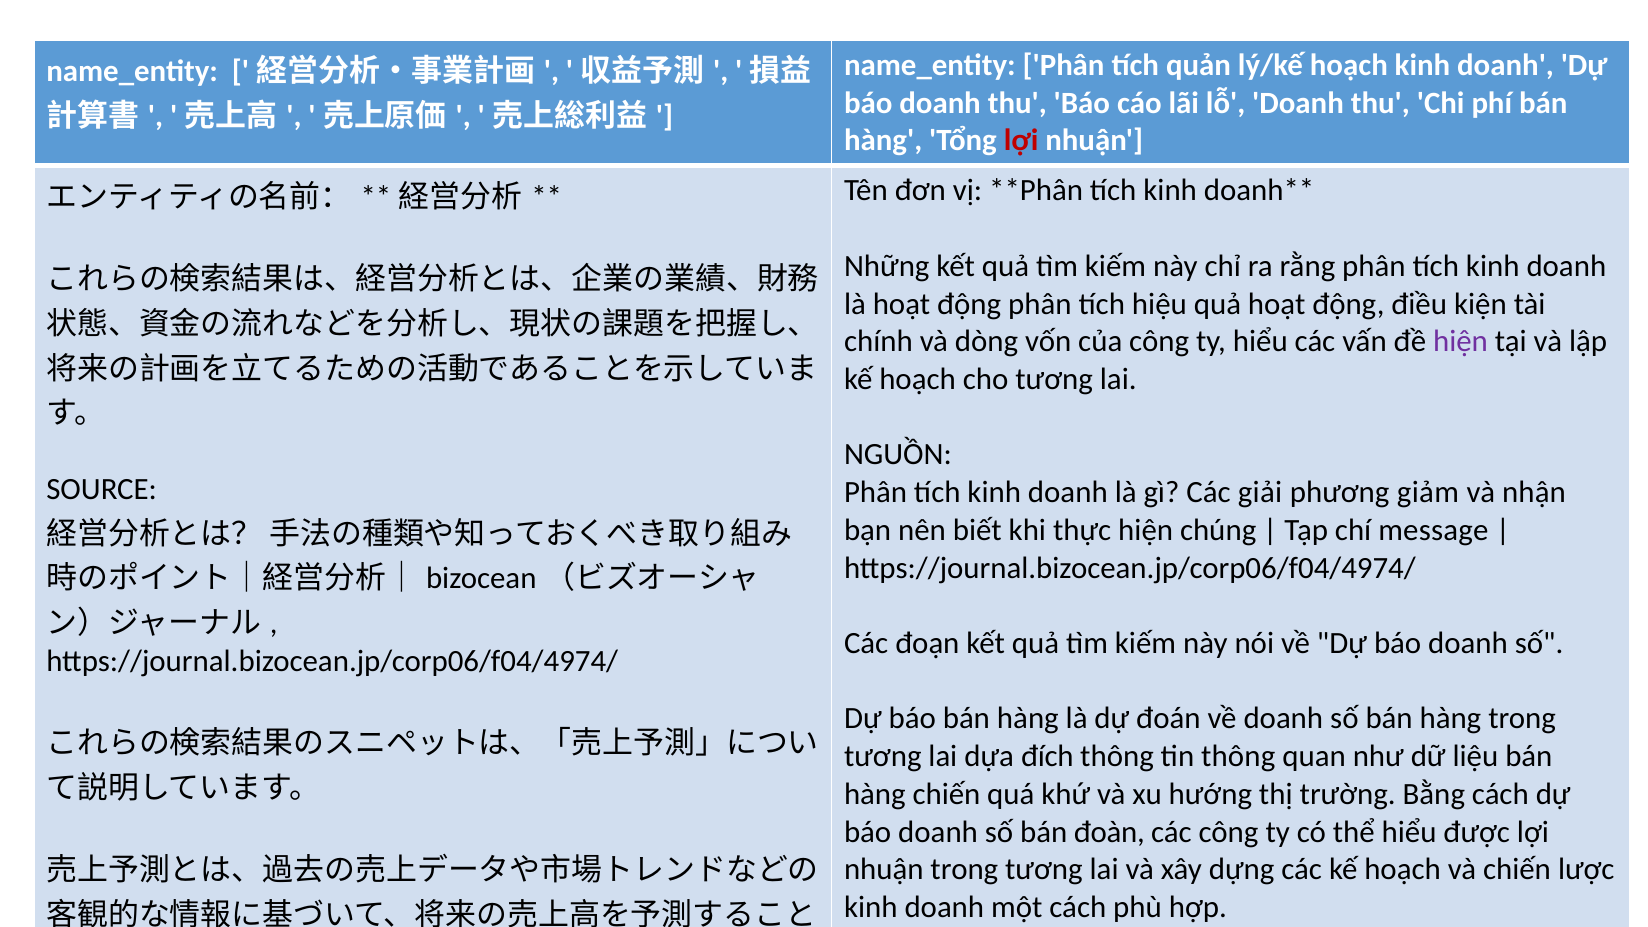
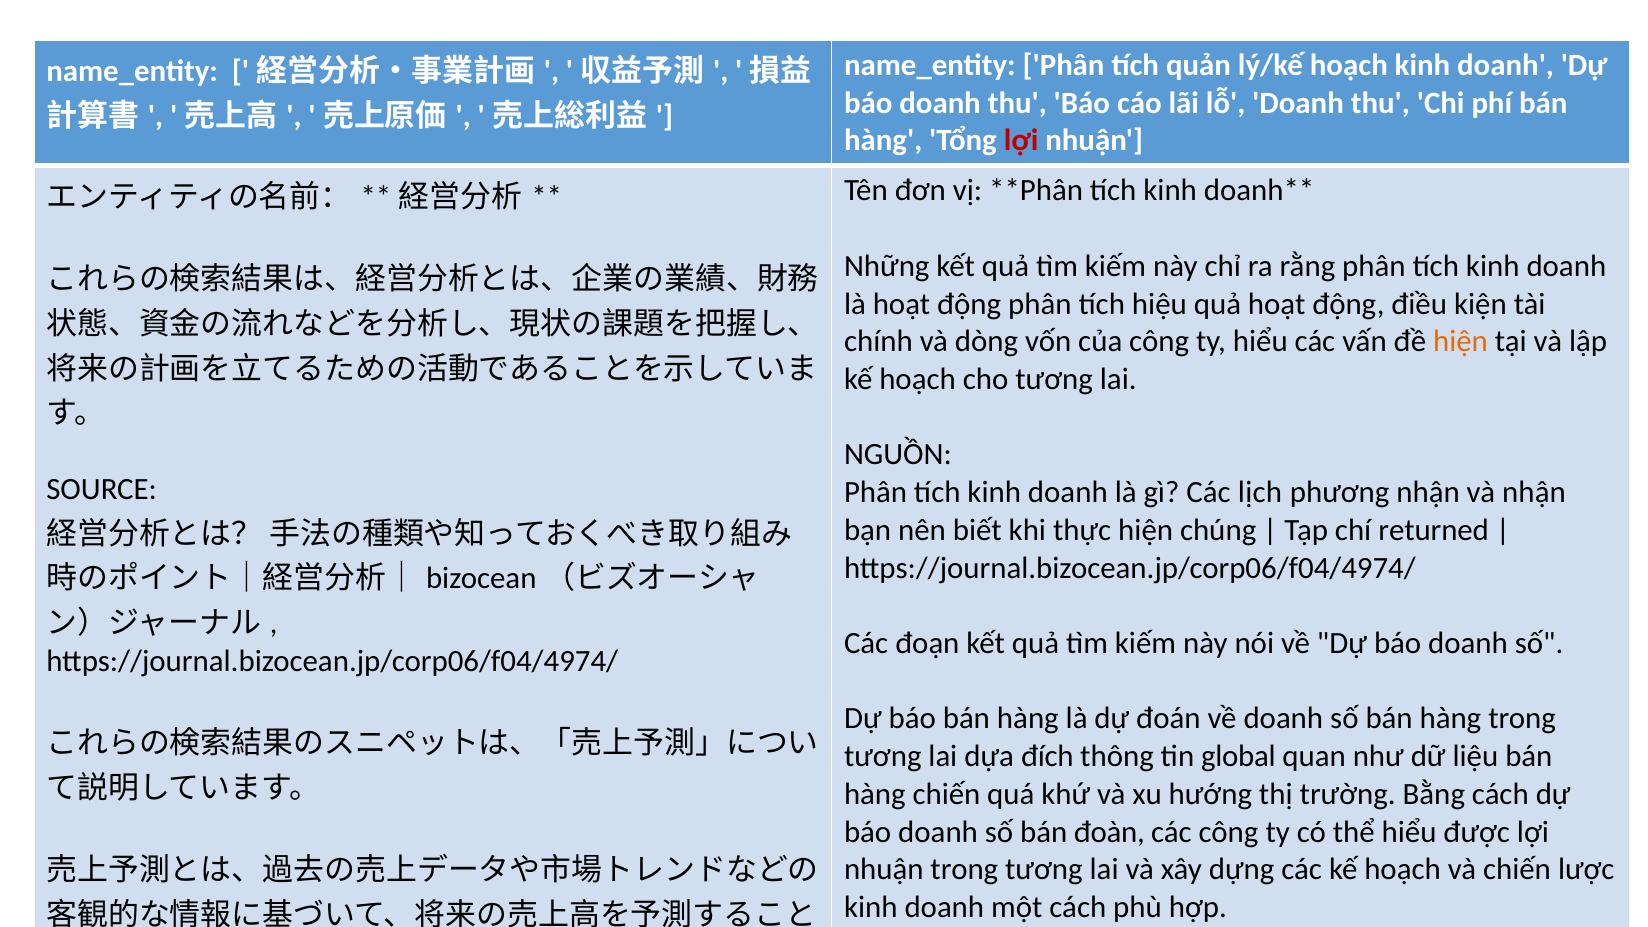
hiện at (1461, 342) colour: purple -> orange
giải: giải -> lịch
phương giảm: giảm -> nhận
message: message -> returned
tin thông: thông -> global
